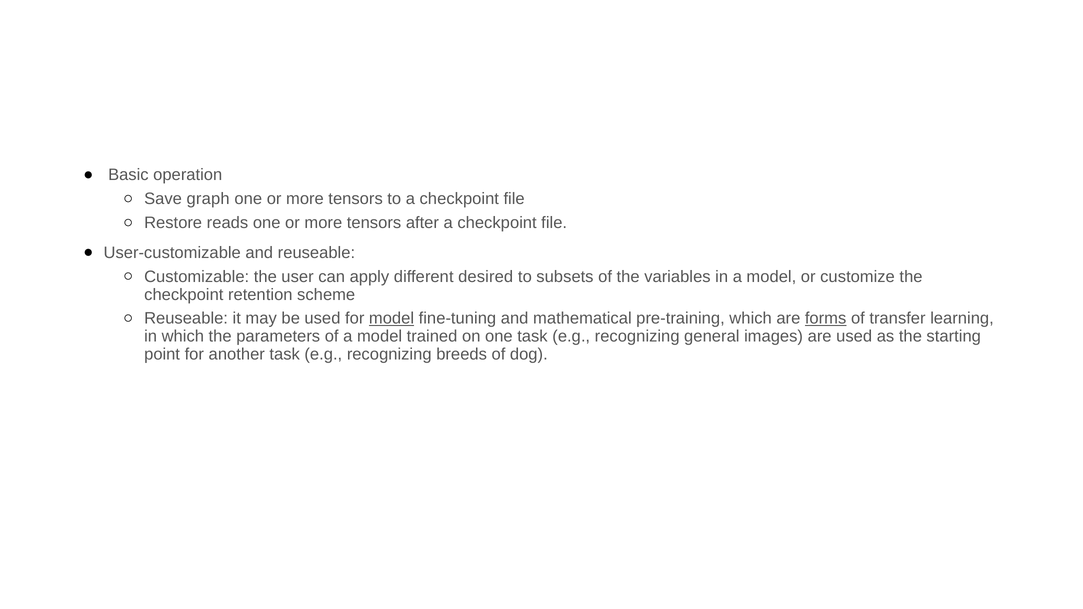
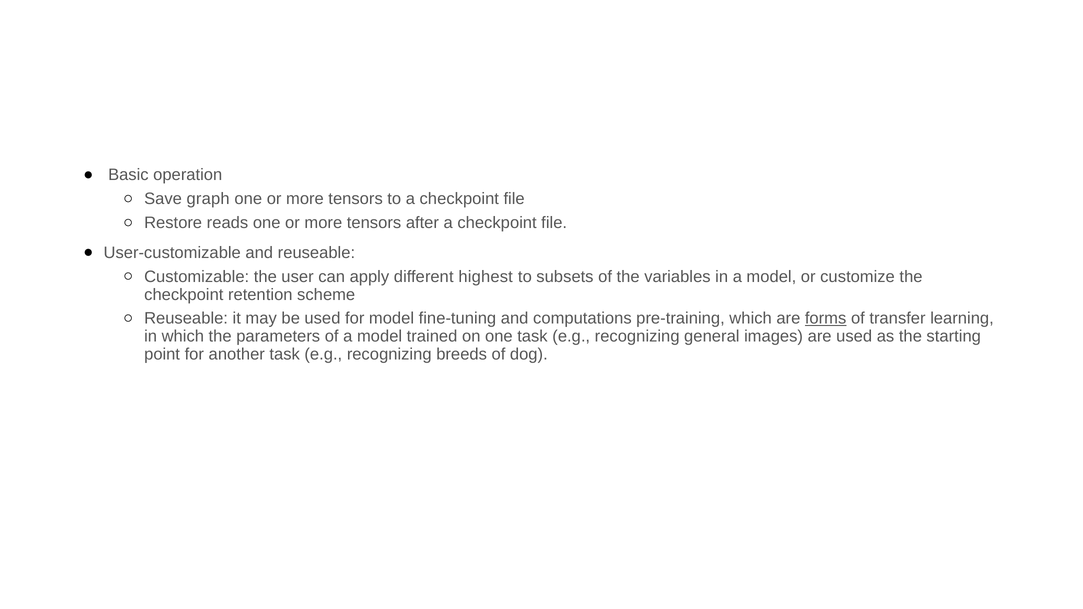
desired: desired -> highest
model at (392, 319) underline: present -> none
mathematical: mathematical -> computations
